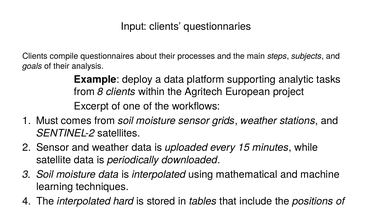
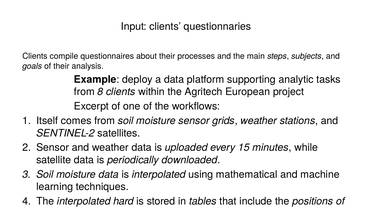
Must: Must -> Itself
